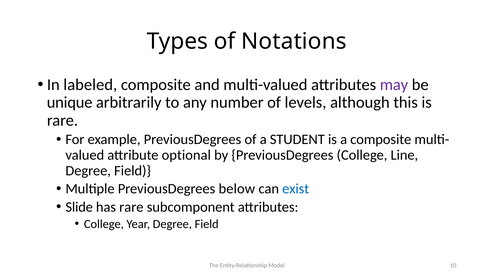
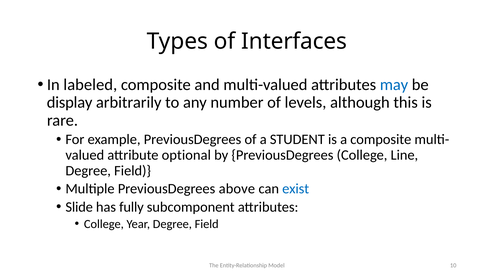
Notations: Notations -> Interfaces
may colour: purple -> blue
unique: unique -> display
below: below -> above
has rare: rare -> fully
